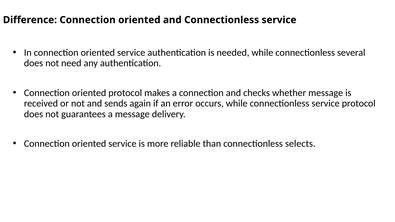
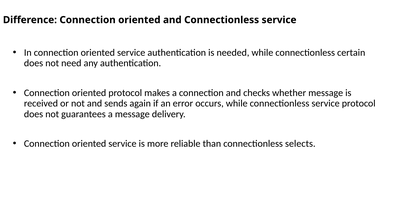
several: several -> certain
